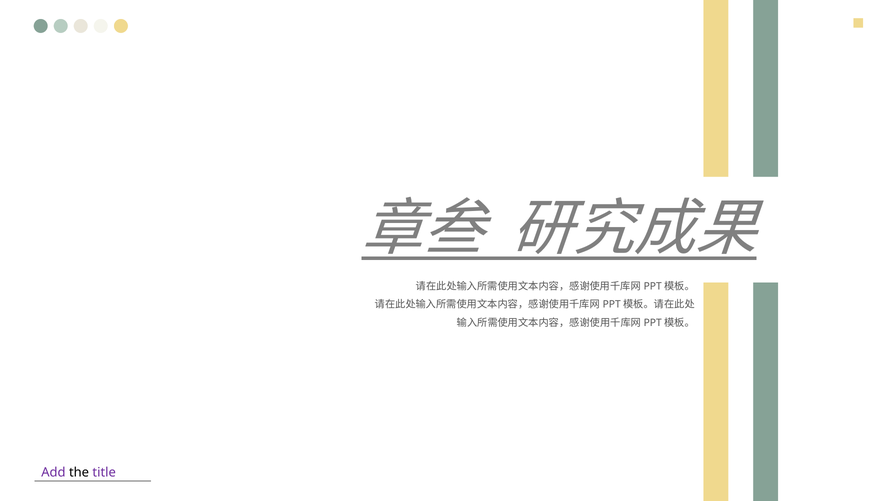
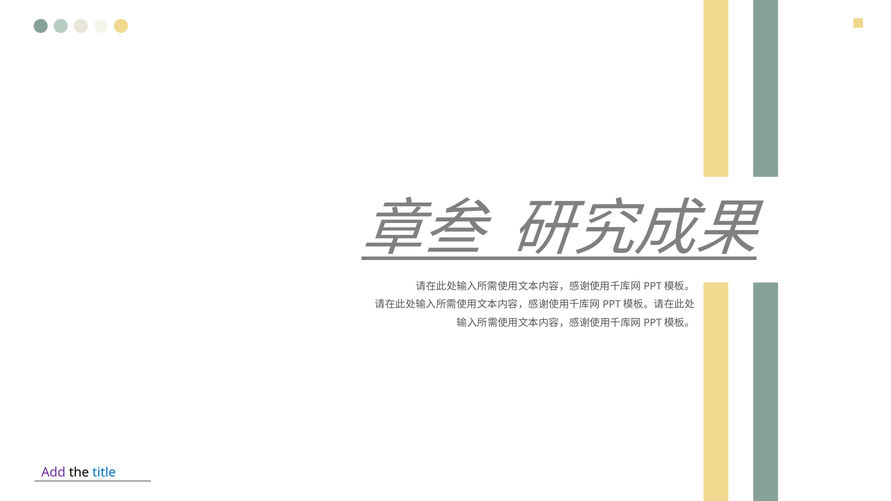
title colour: purple -> blue
